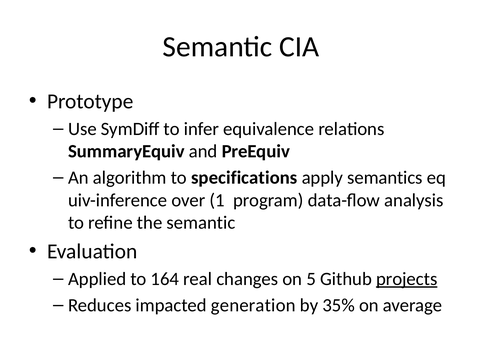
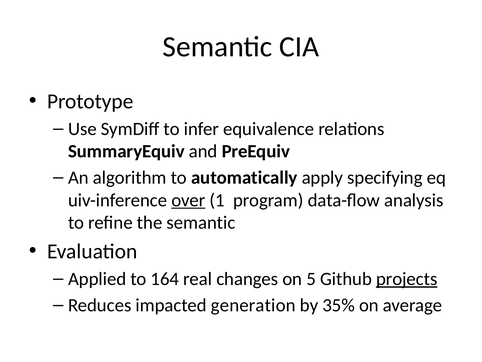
specifications: specifications -> automatically
semantics: semantics -> specifying
over underline: none -> present
